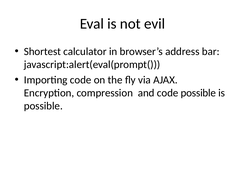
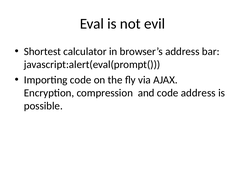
code possible: possible -> address
